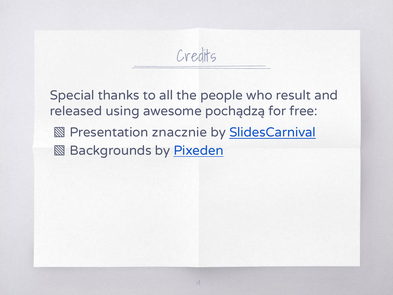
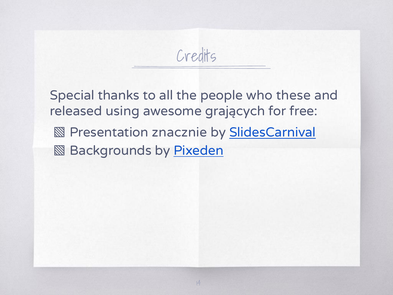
result: result -> these
pochądzą: pochądzą -> grających
